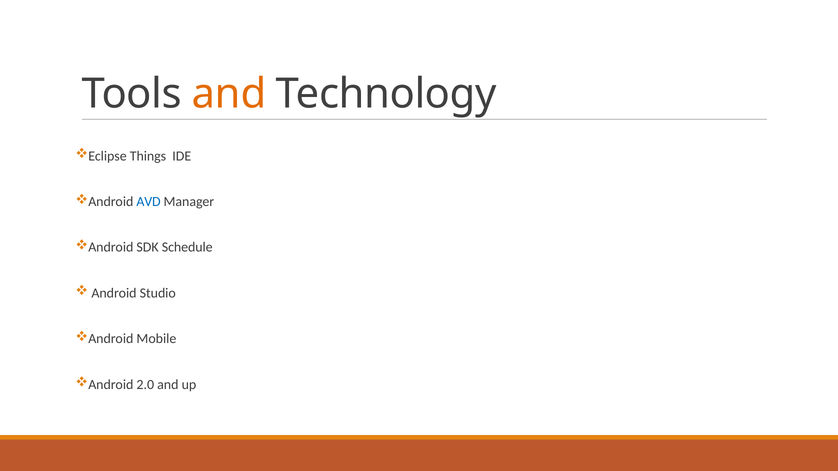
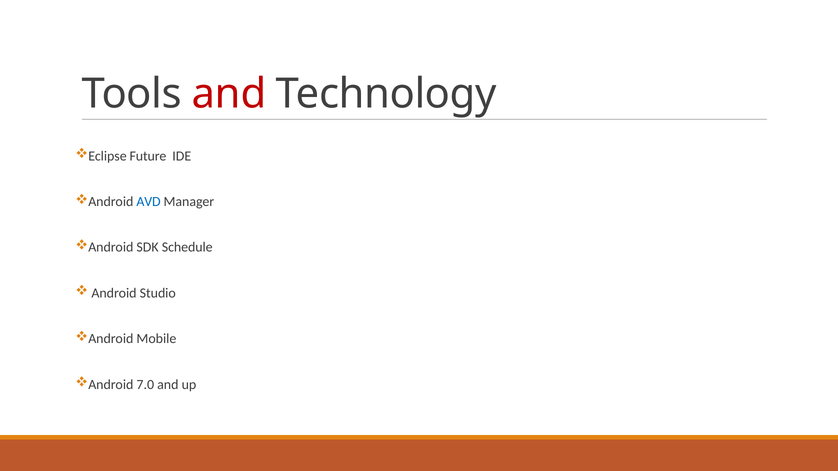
and at (229, 94) colour: orange -> red
Things: Things -> Future
2.0: 2.0 -> 7.0
